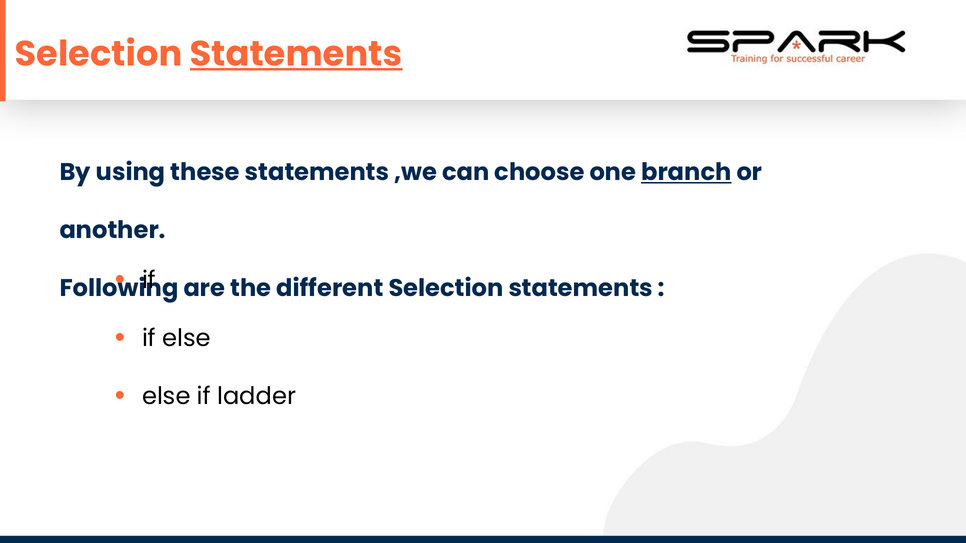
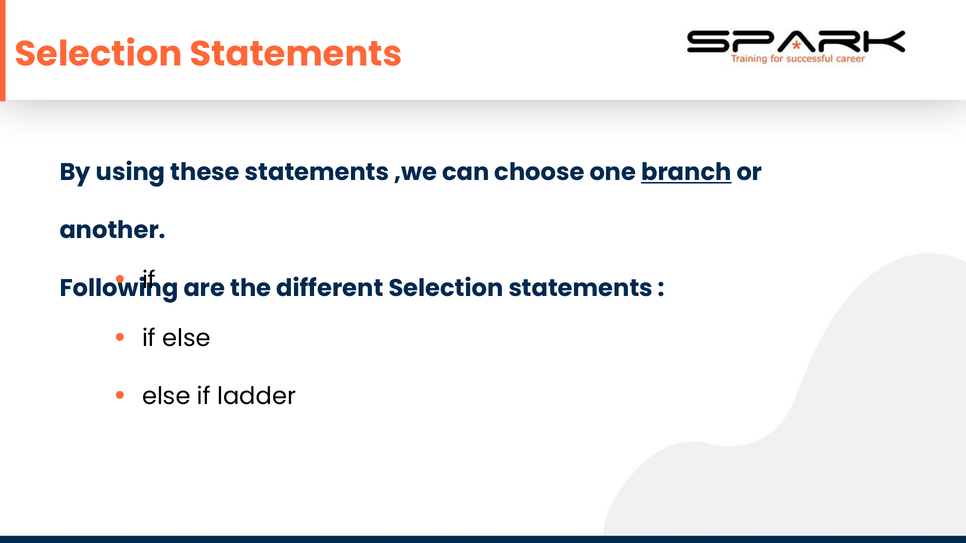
Statements at (296, 54) underline: present -> none
